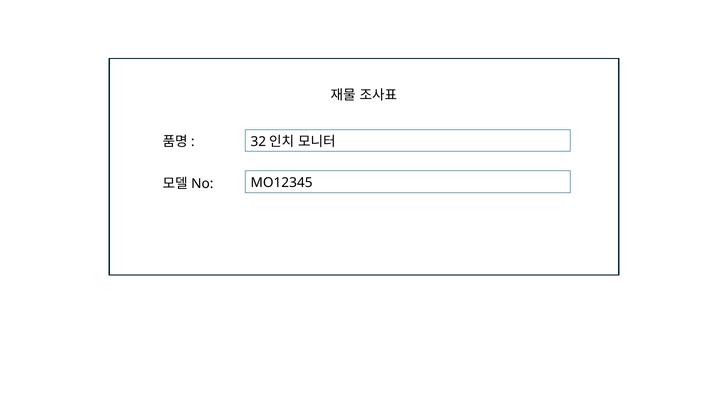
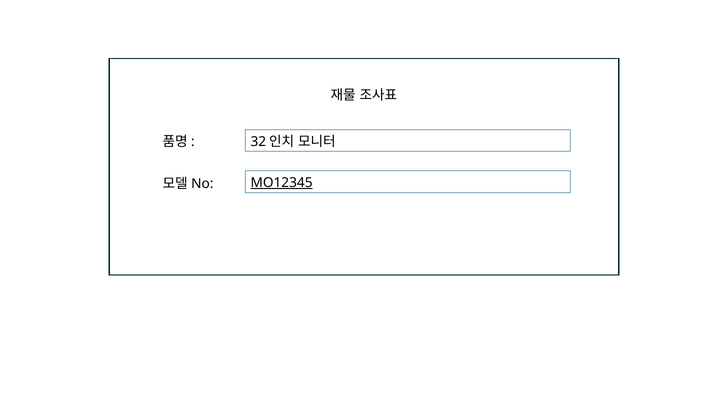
MO12345 underline: none -> present
